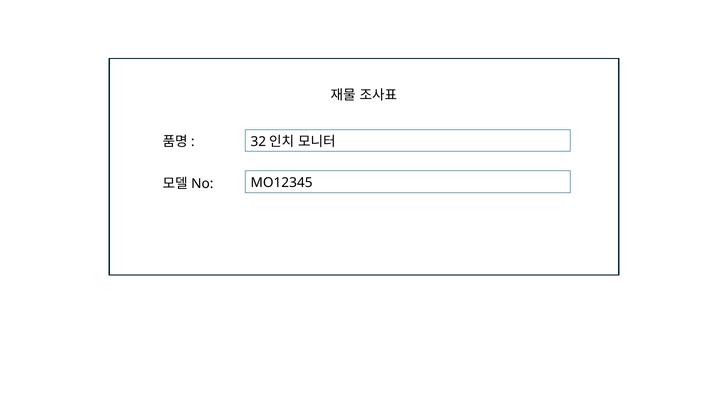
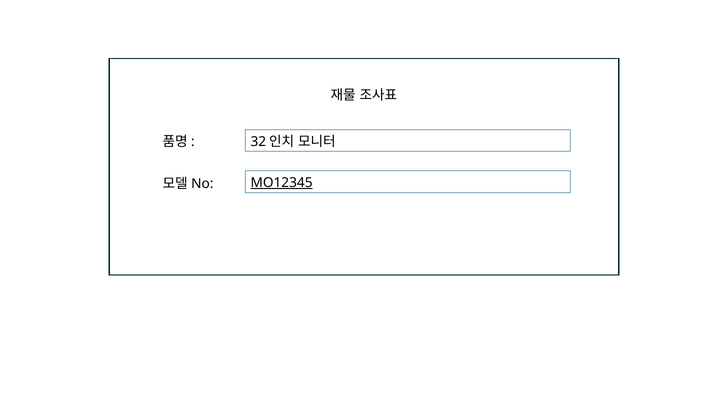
MO12345 underline: none -> present
